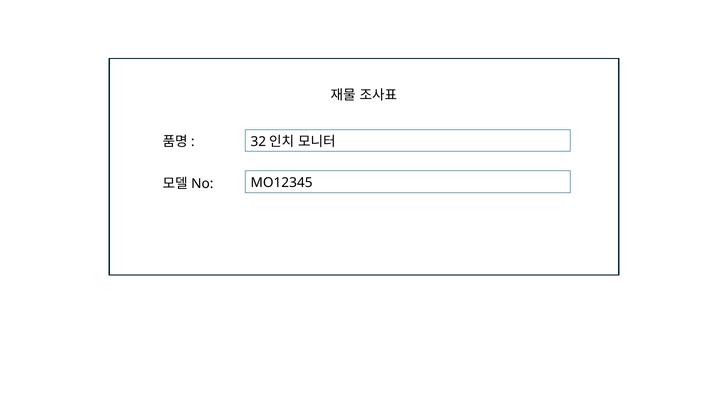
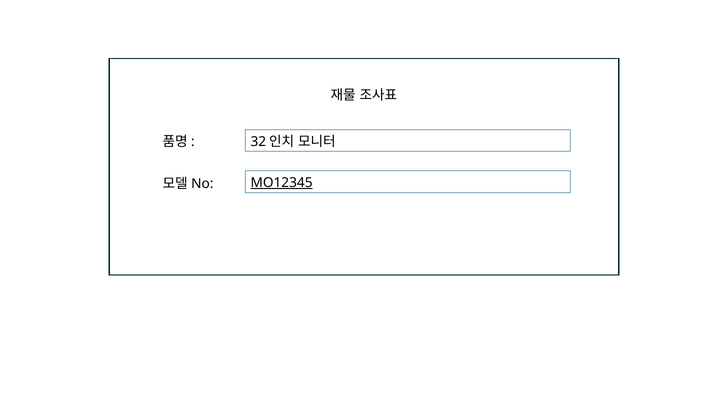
MO12345 underline: none -> present
